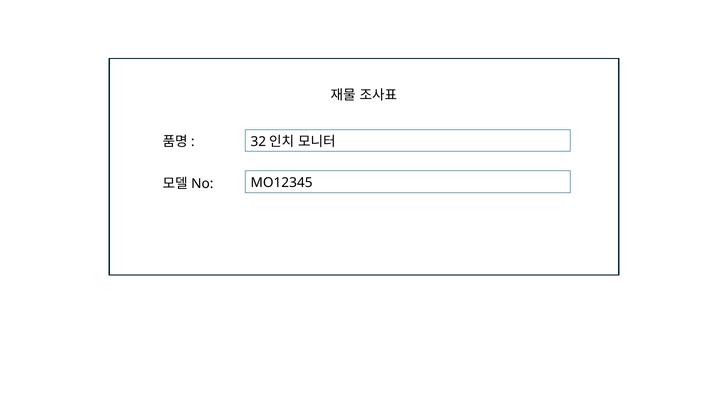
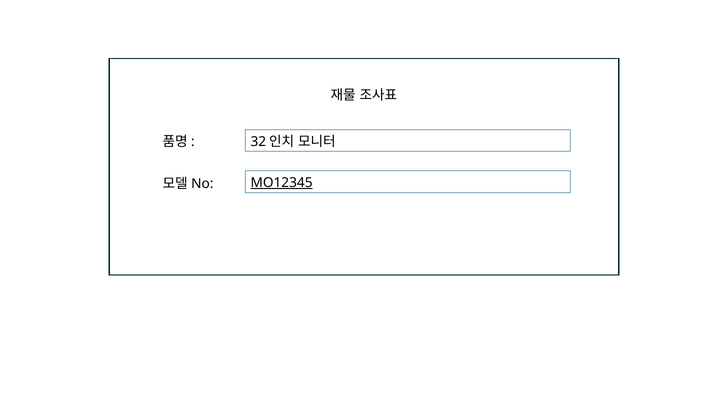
MO12345 underline: none -> present
